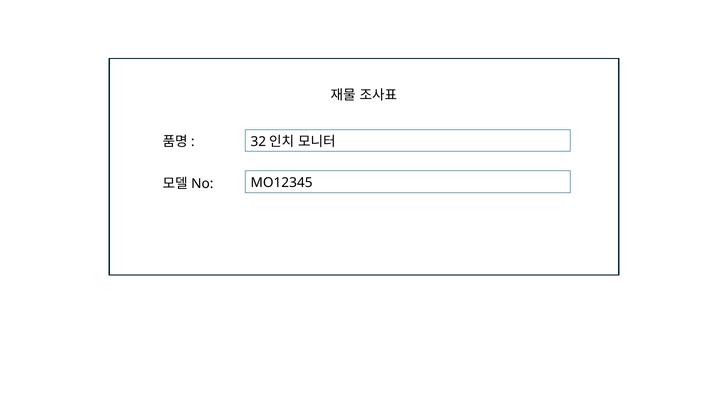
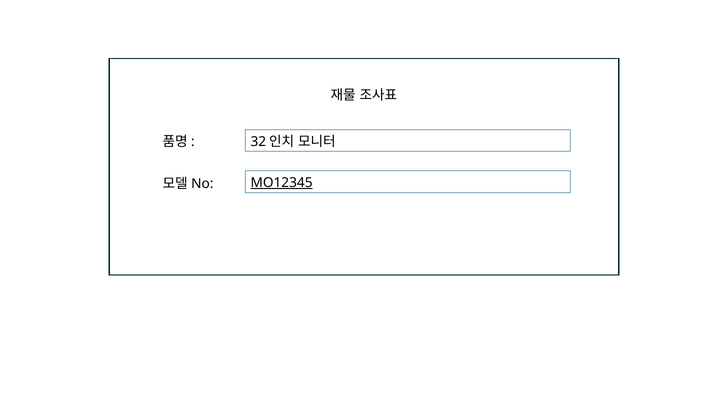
MO12345 underline: none -> present
